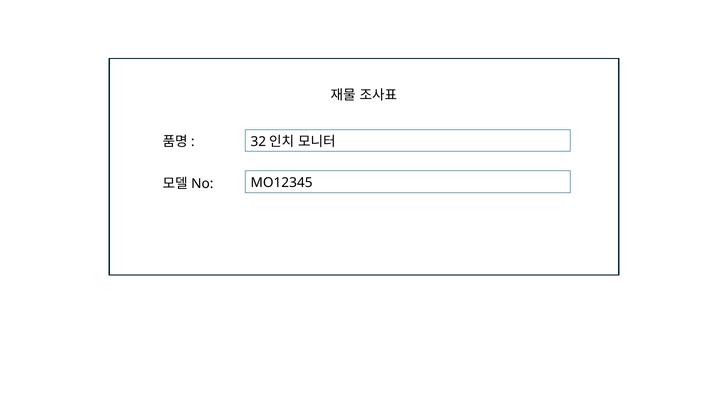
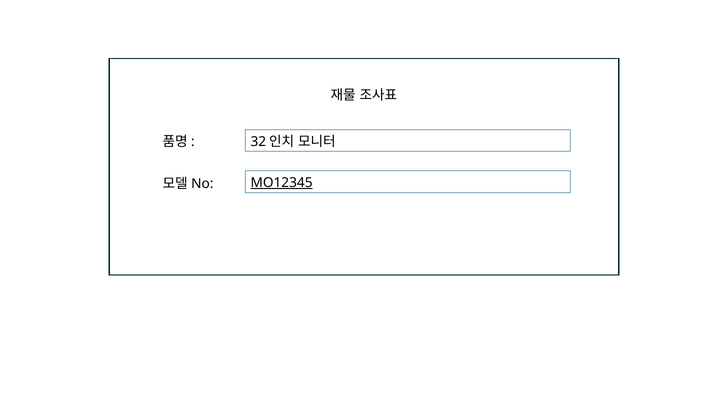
MO12345 underline: none -> present
